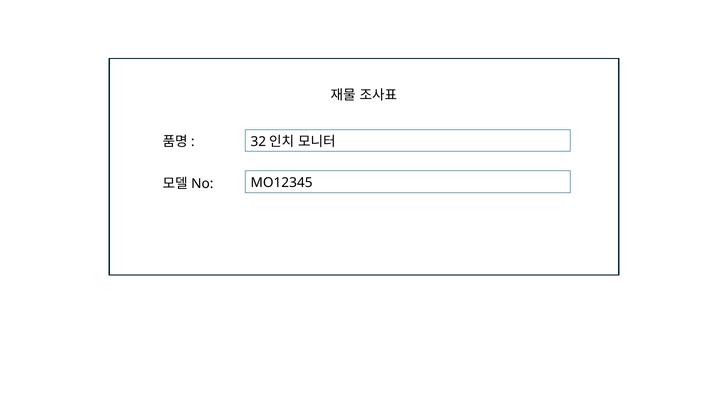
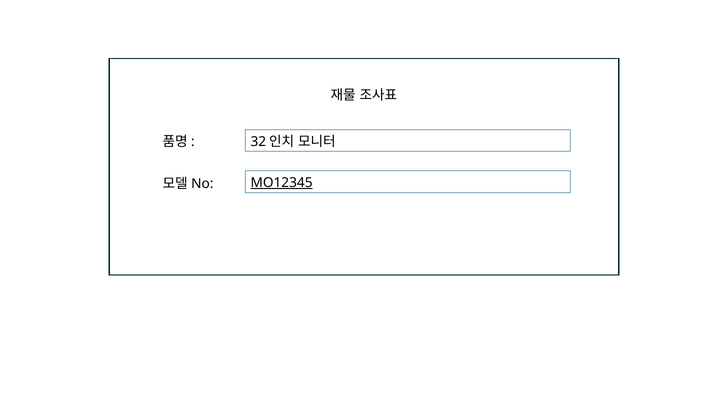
MO12345 underline: none -> present
